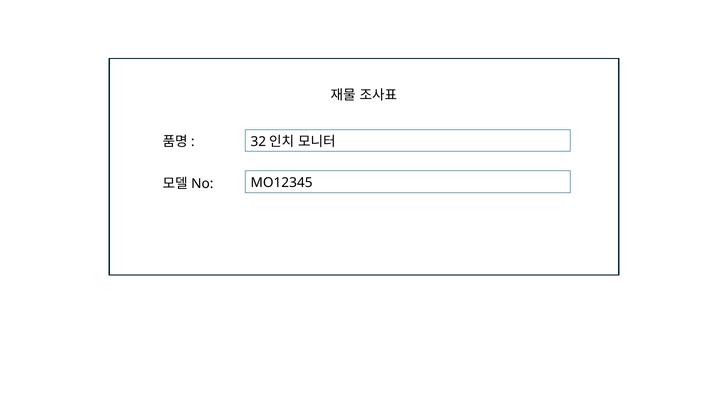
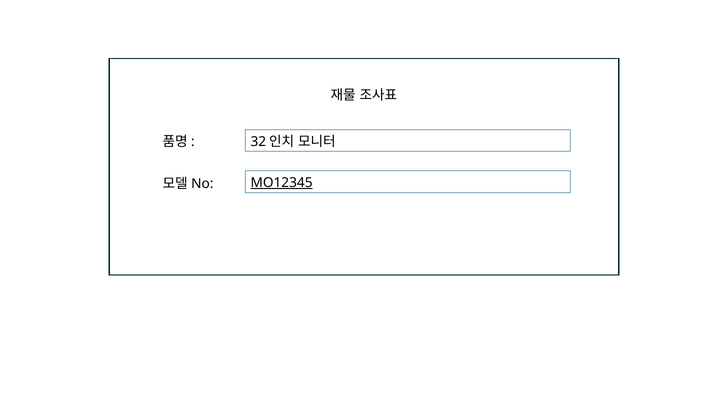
MO12345 underline: none -> present
